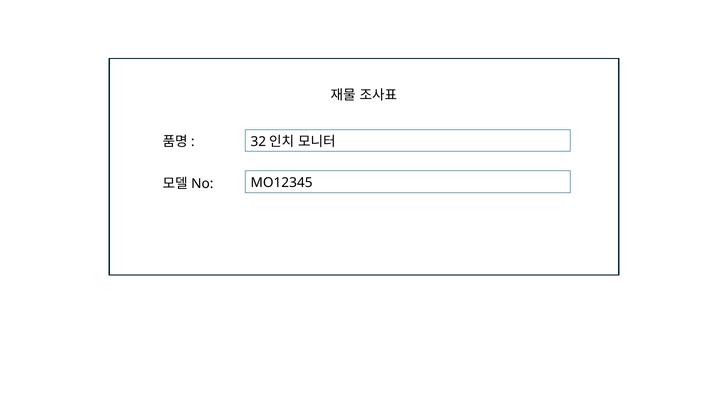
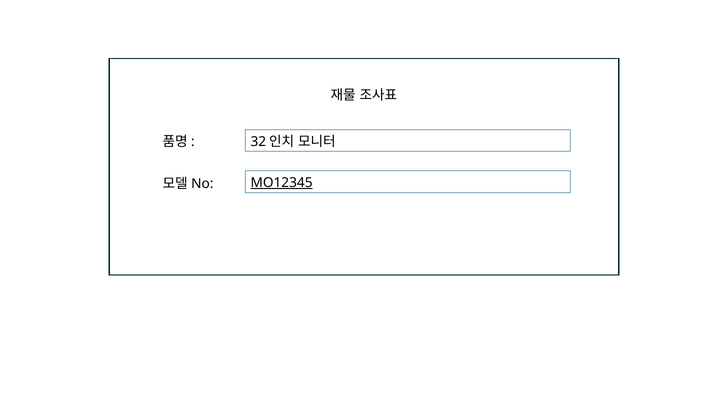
MO12345 underline: none -> present
